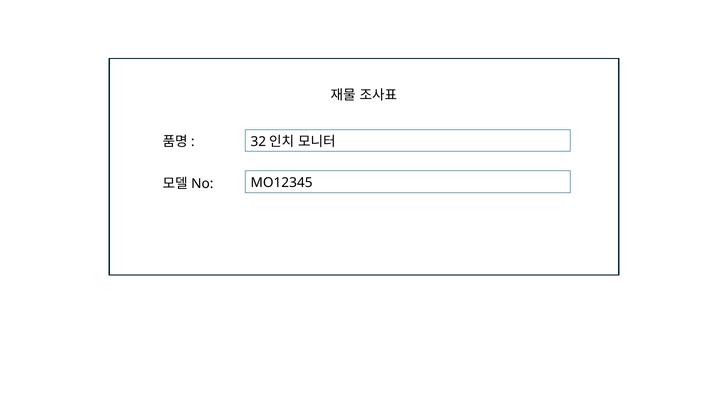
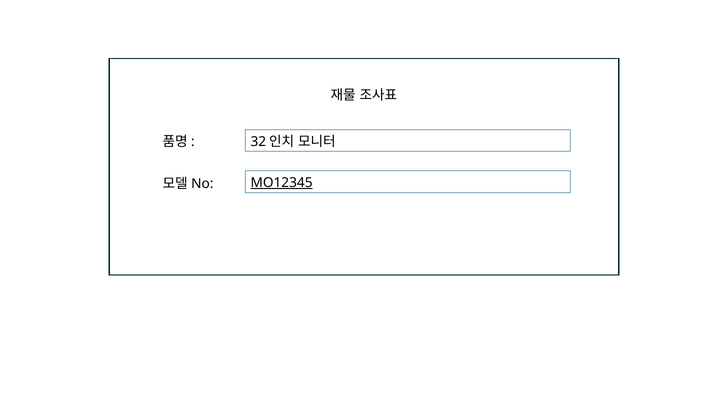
MO12345 underline: none -> present
